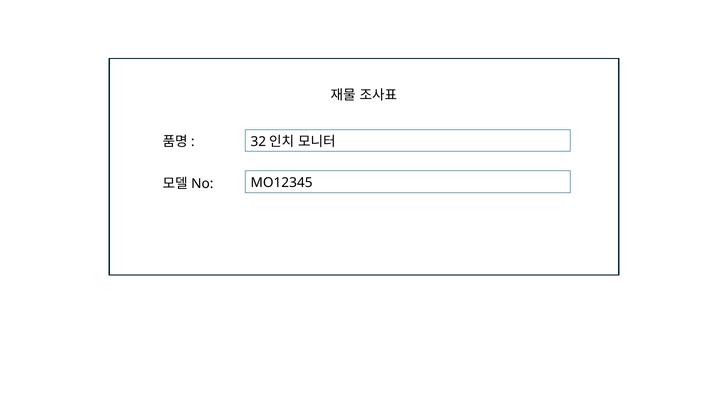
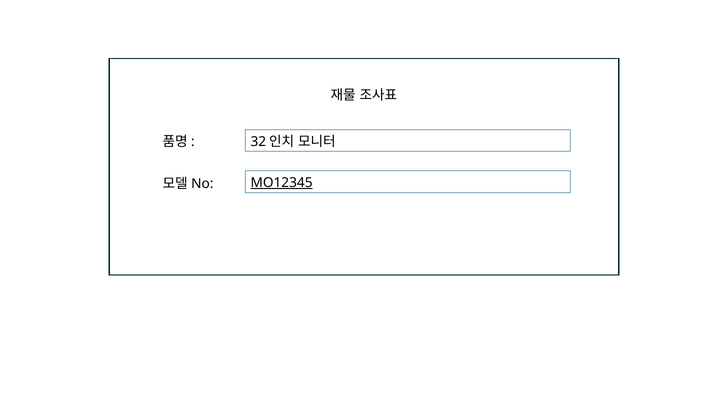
MO12345 underline: none -> present
